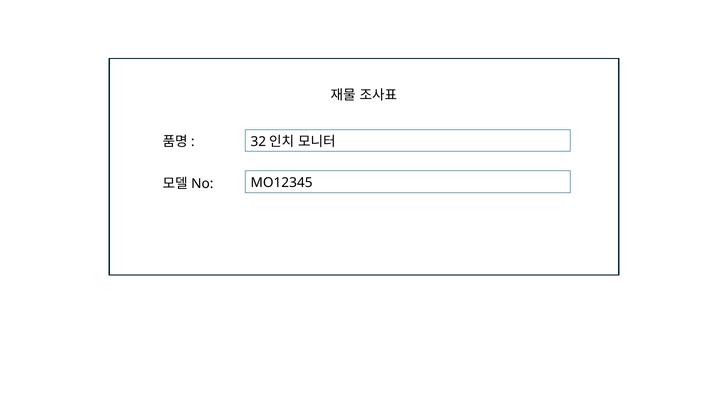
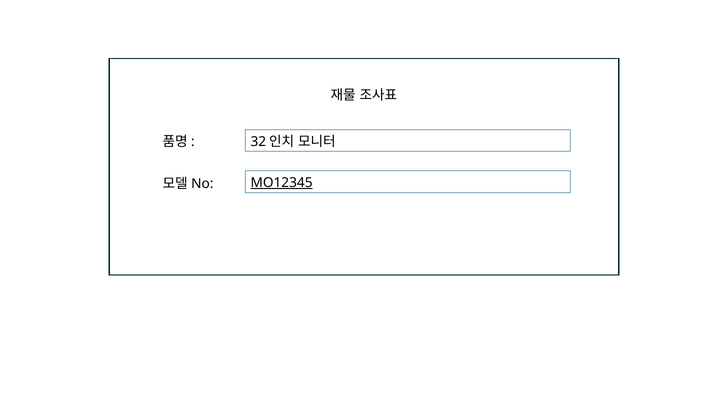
MO12345 underline: none -> present
